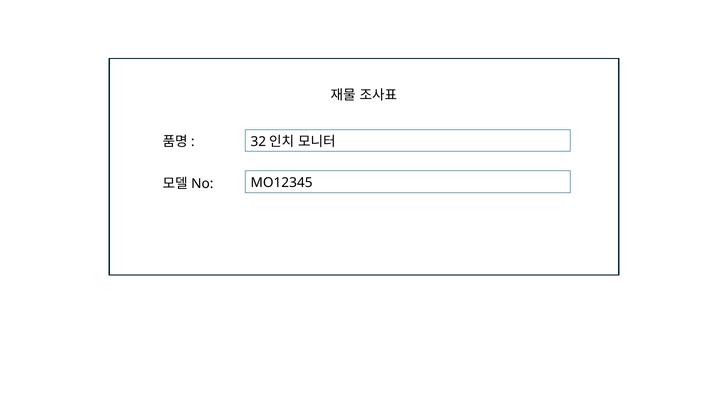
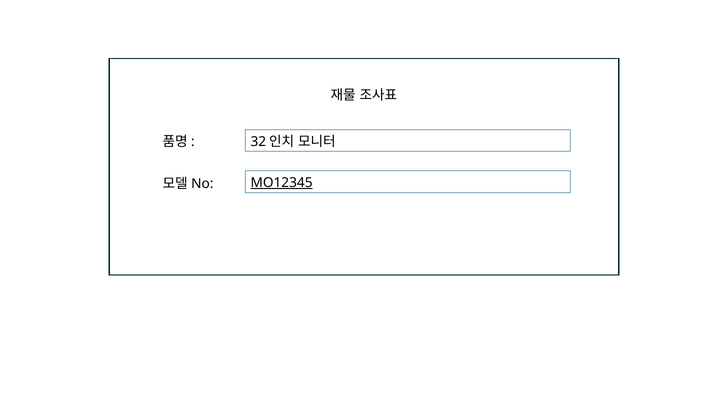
MO12345 underline: none -> present
